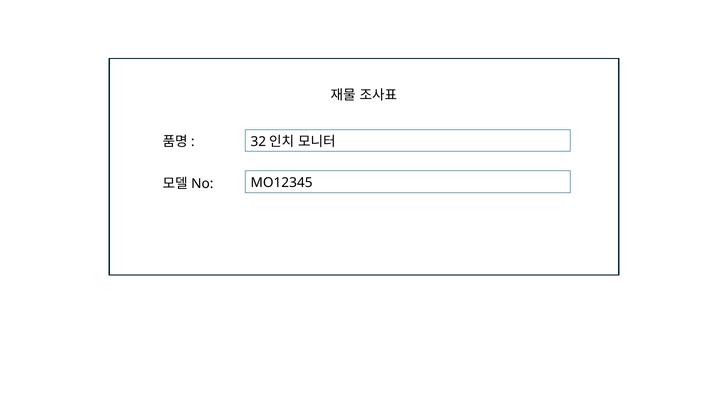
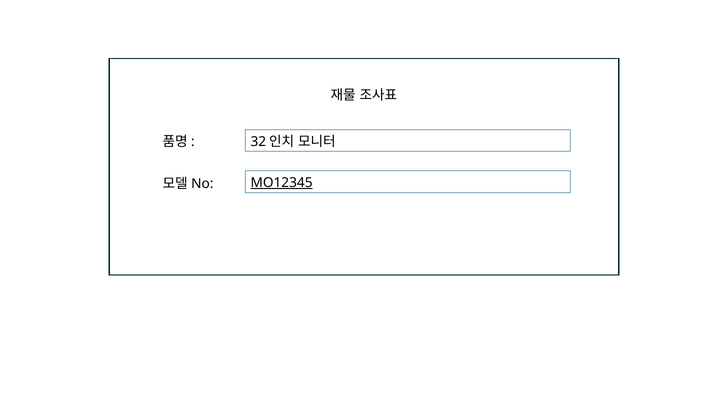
MO12345 underline: none -> present
